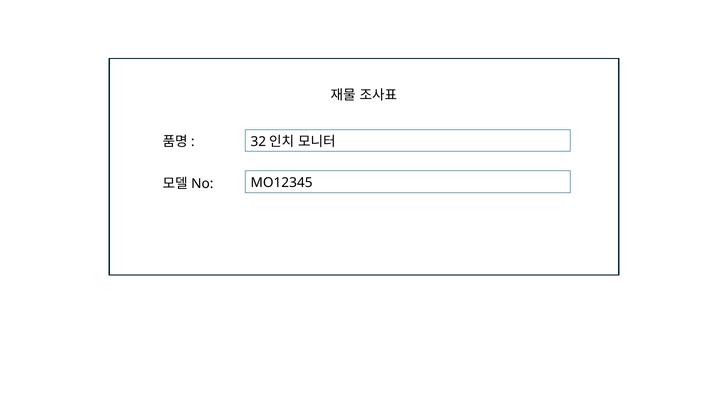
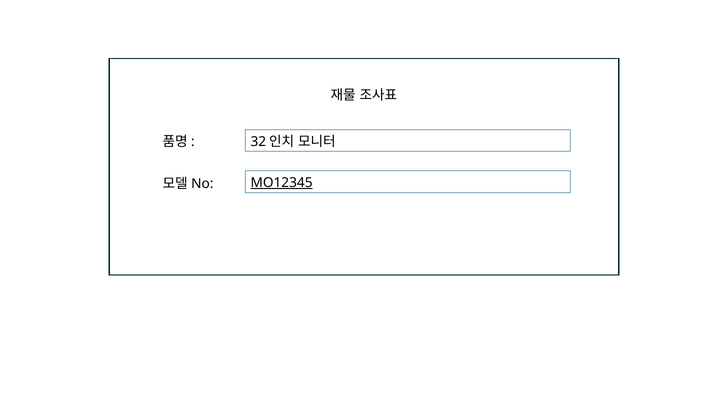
MO12345 underline: none -> present
